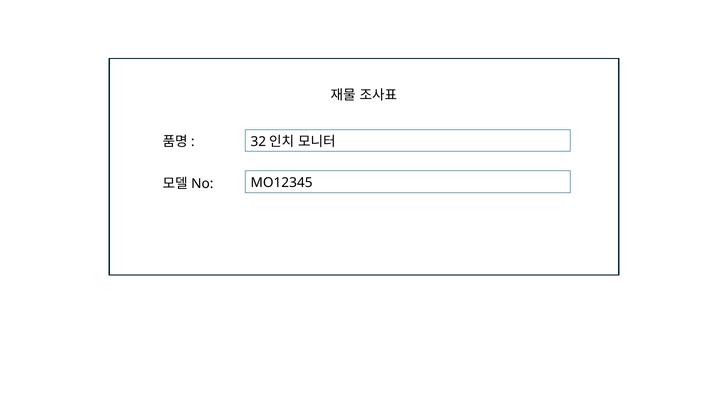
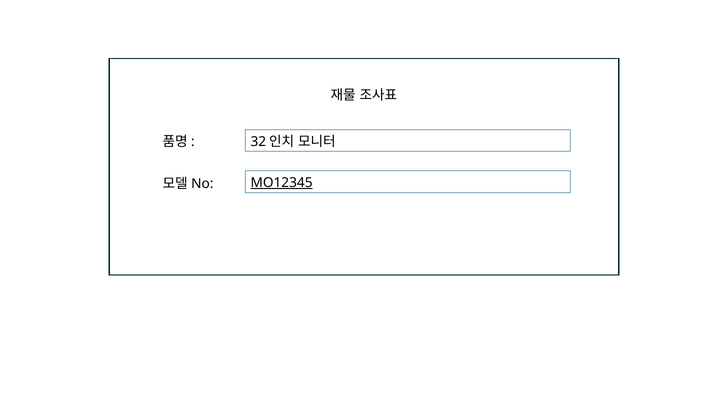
MO12345 underline: none -> present
